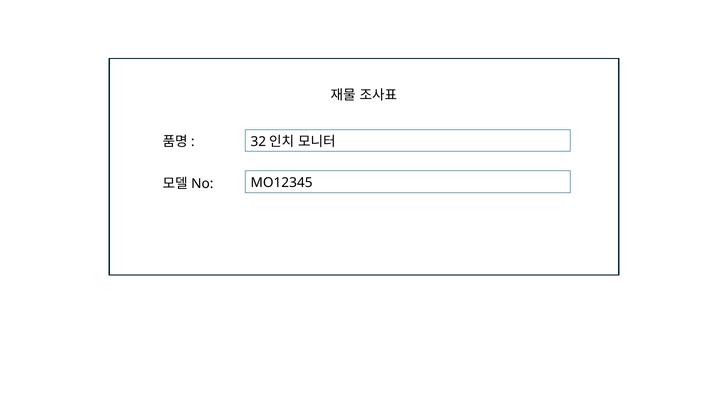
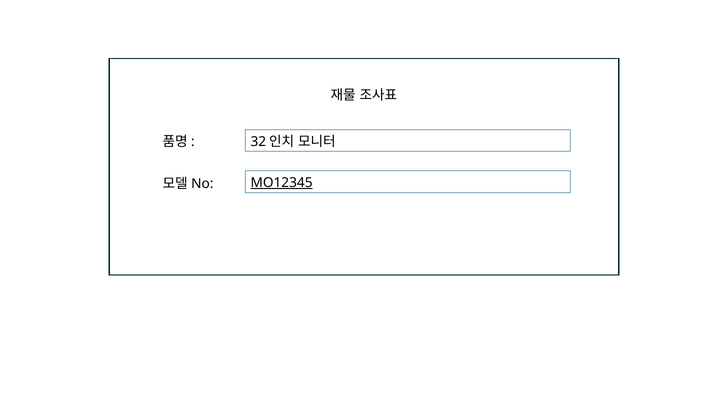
MO12345 underline: none -> present
